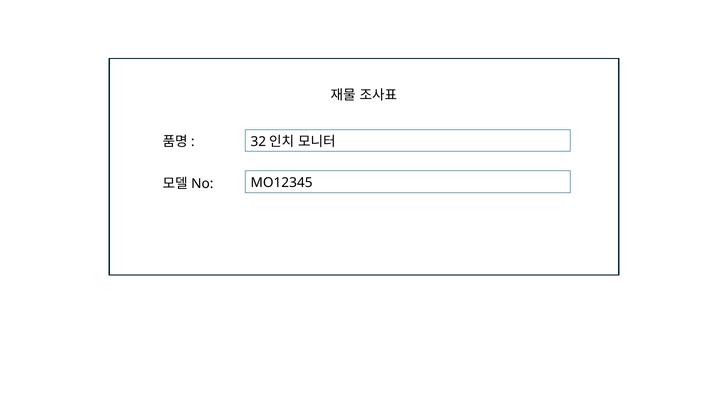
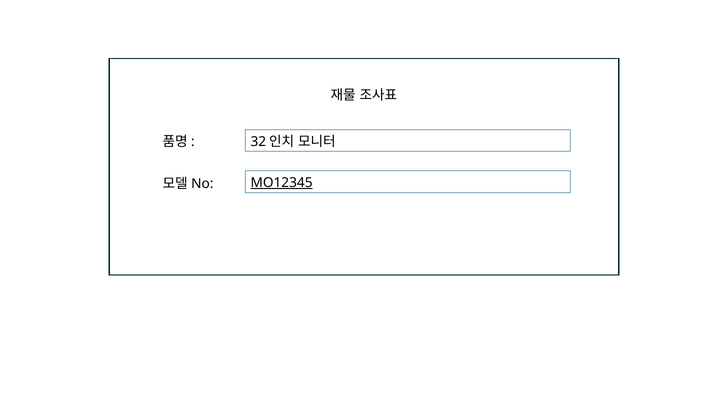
MO12345 underline: none -> present
